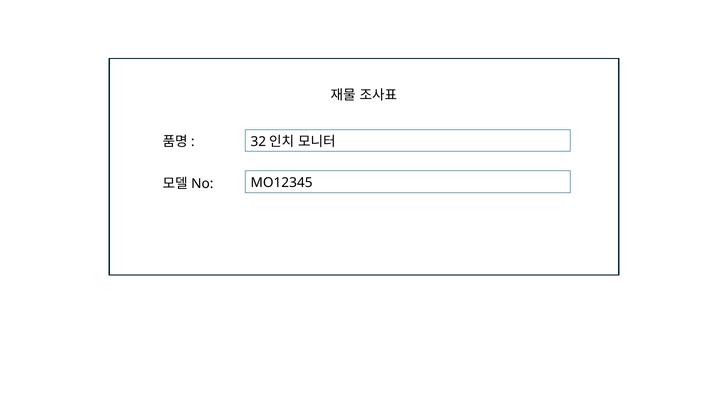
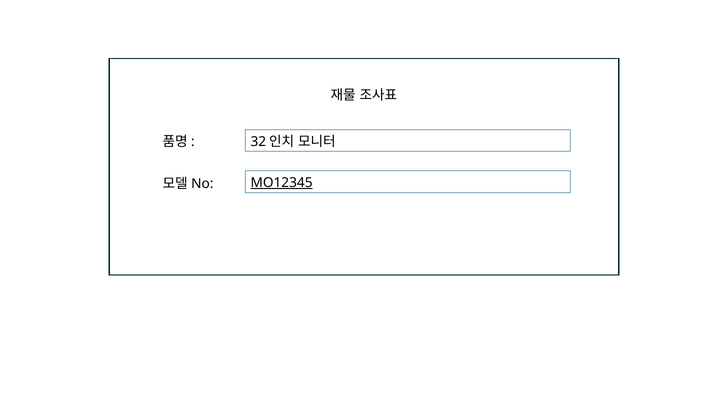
MO12345 underline: none -> present
